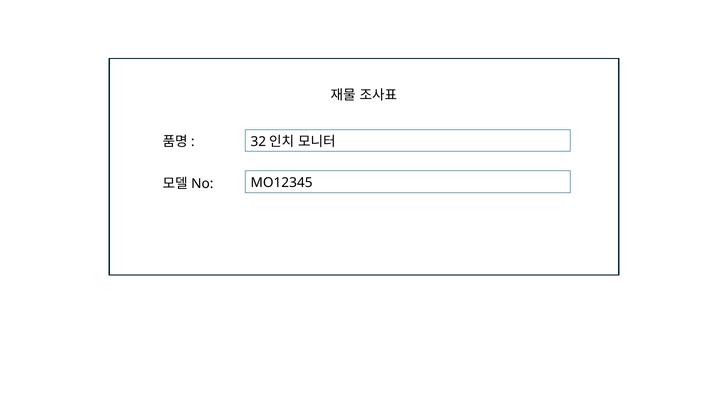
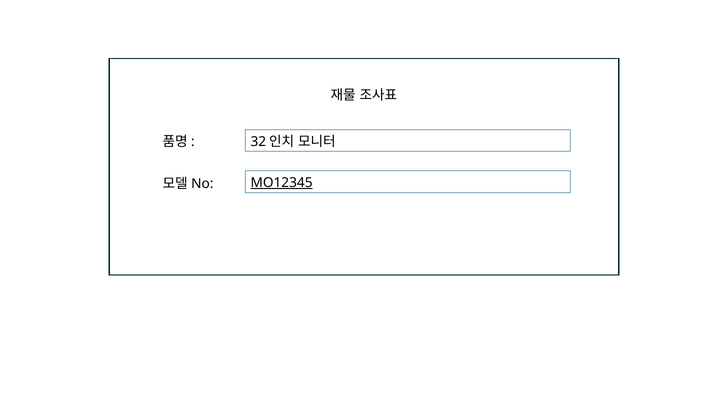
MO12345 underline: none -> present
